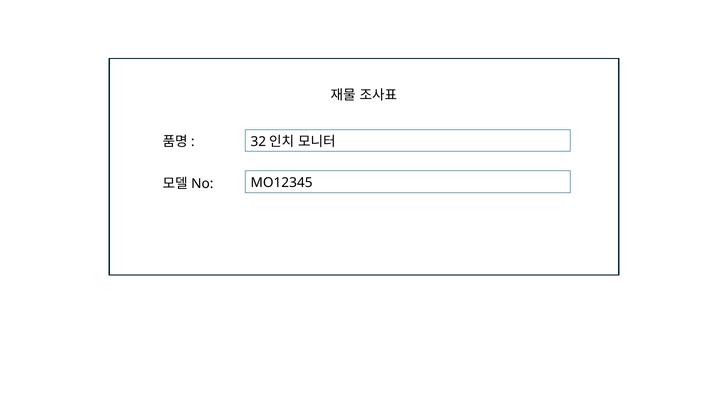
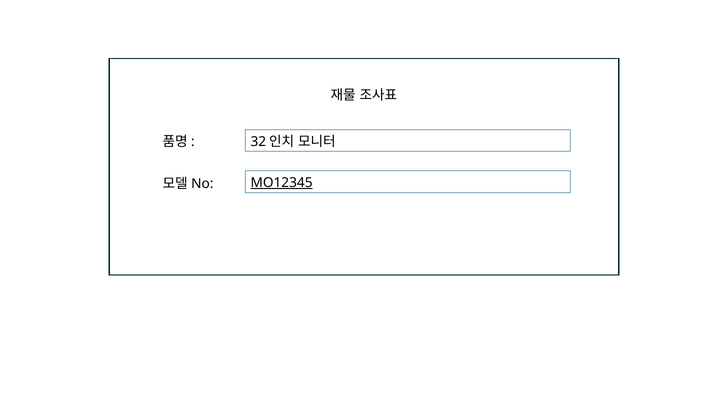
MO12345 underline: none -> present
